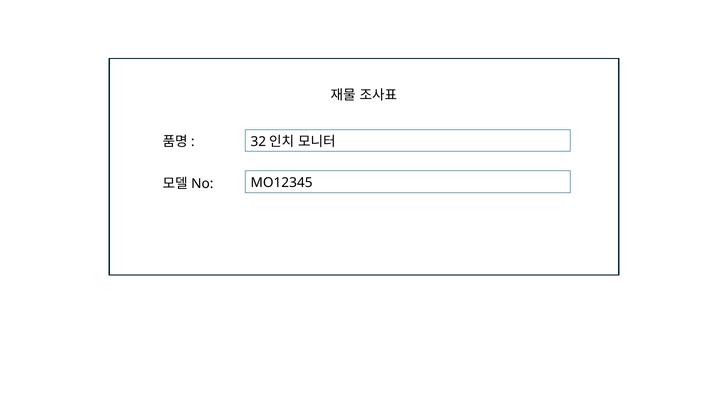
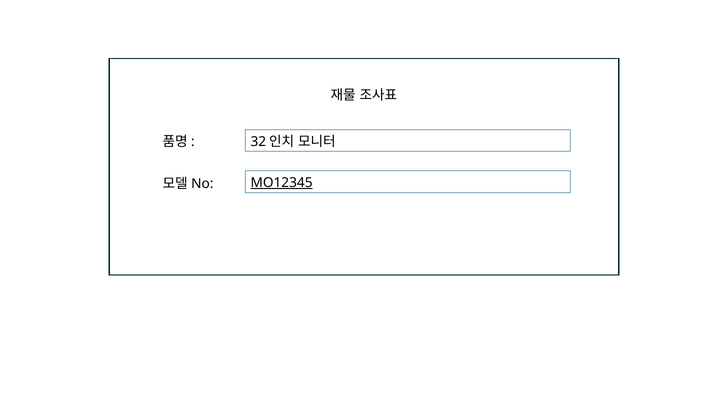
MO12345 underline: none -> present
